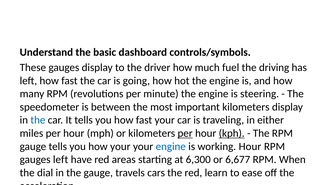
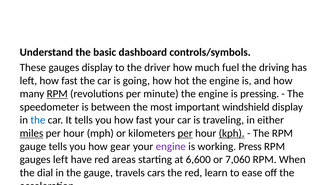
RPM at (57, 94) underline: none -> present
steering: steering -> pressing
important kilometers: kilometers -> windshield
miles underline: none -> present
how your: your -> gear
engine at (171, 146) colour: blue -> purple
working Hour: Hour -> Press
6,300: 6,300 -> 6,600
6,677: 6,677 -> 7,060
